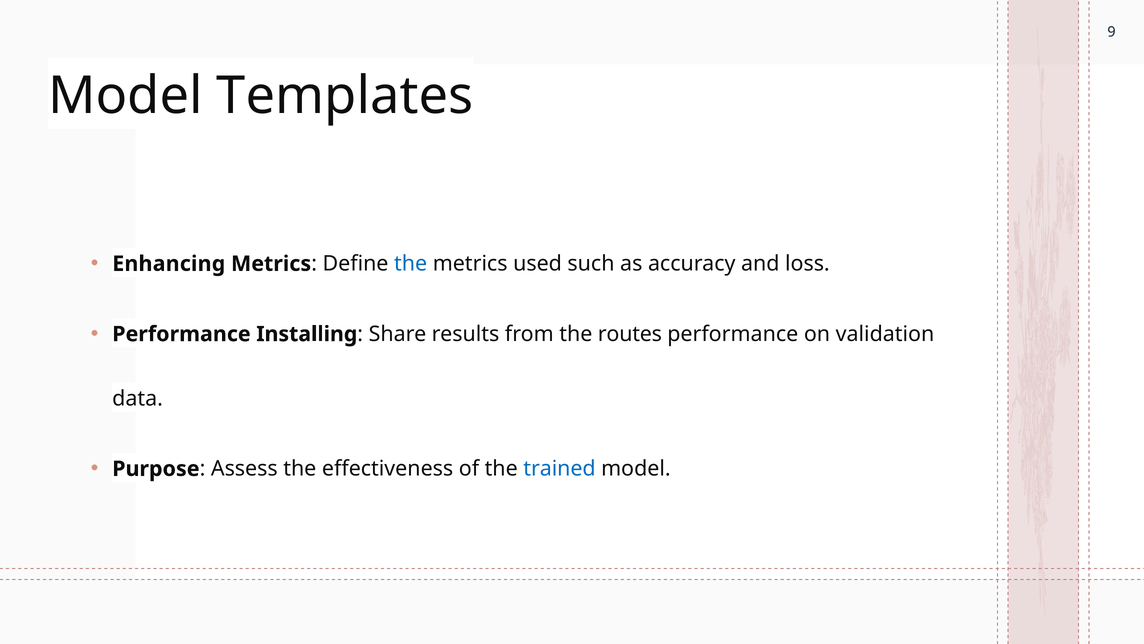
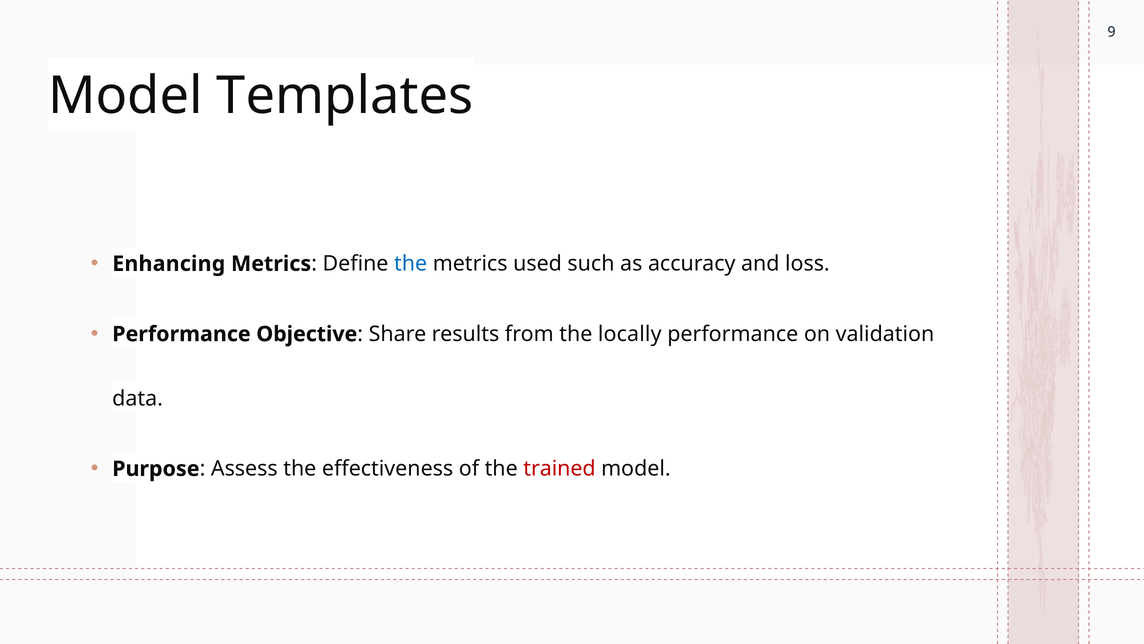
Installing: Installing -> Objective
routes: routes -> locally
trained colour: blue -> red
